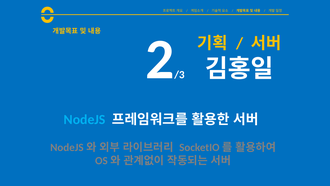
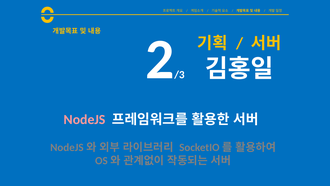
NodeJS colour: light blue -> pink
